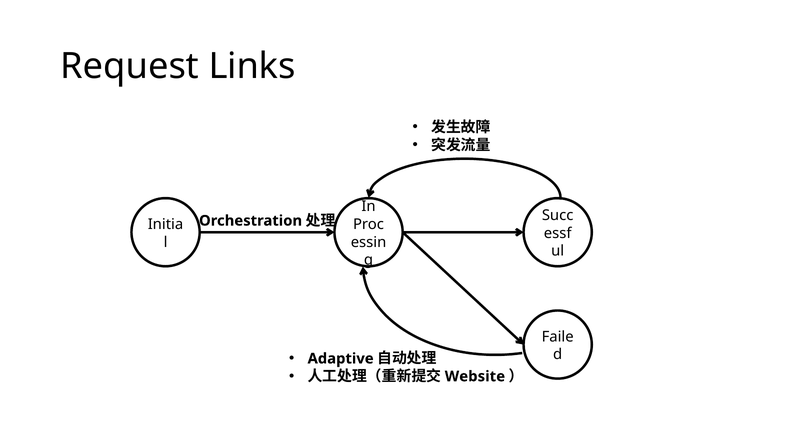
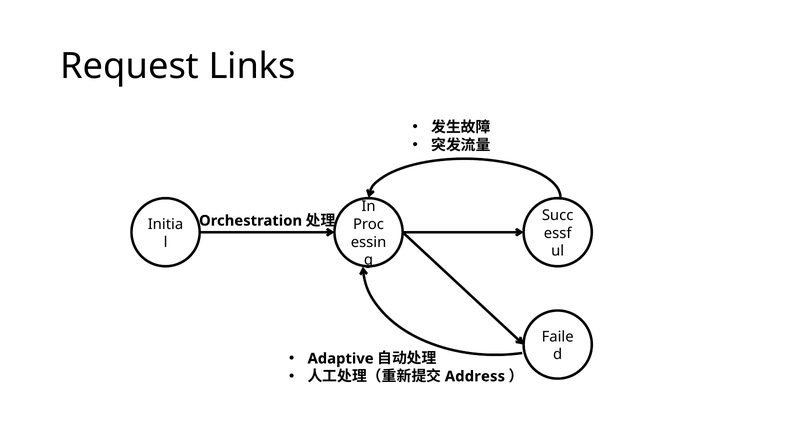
Website: Website -> Address
